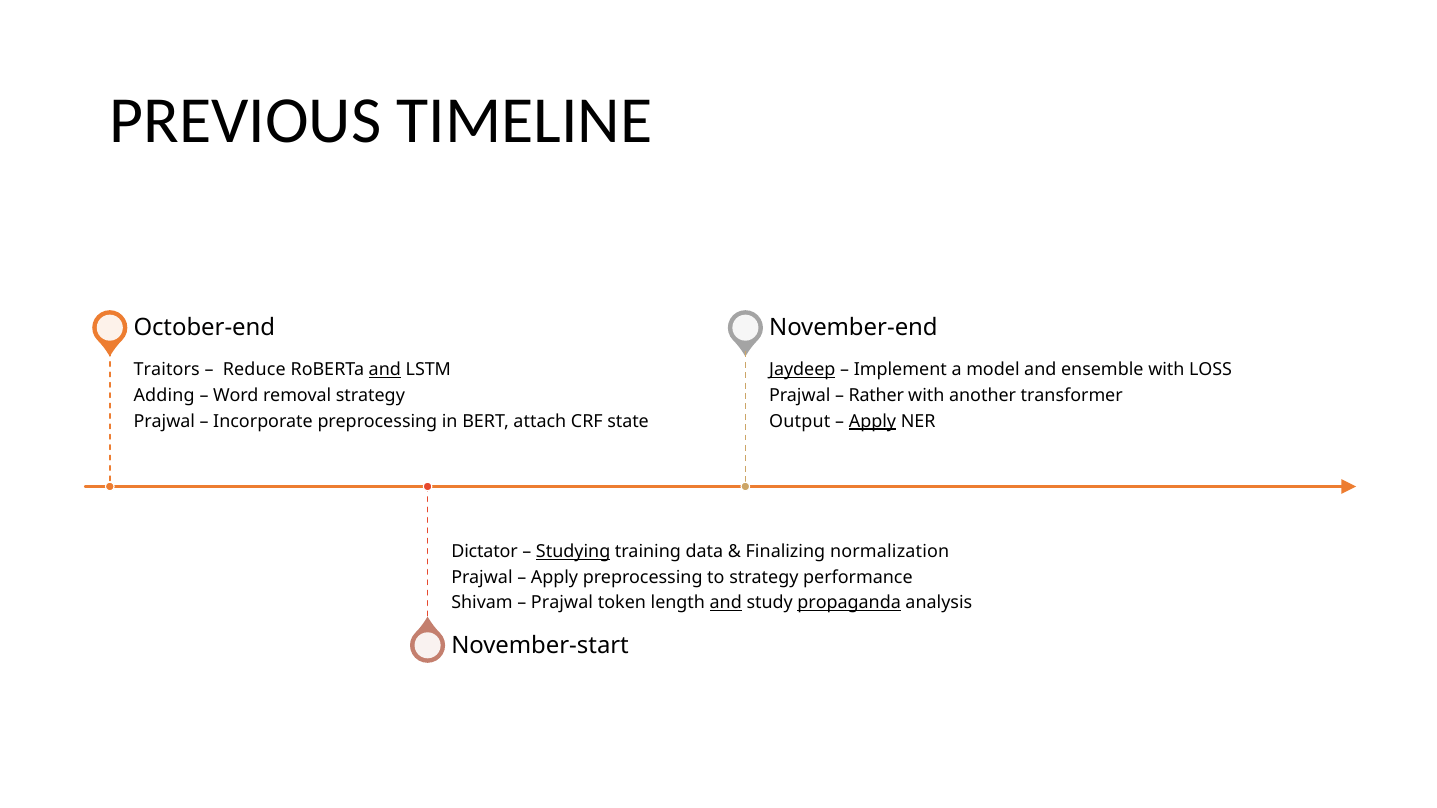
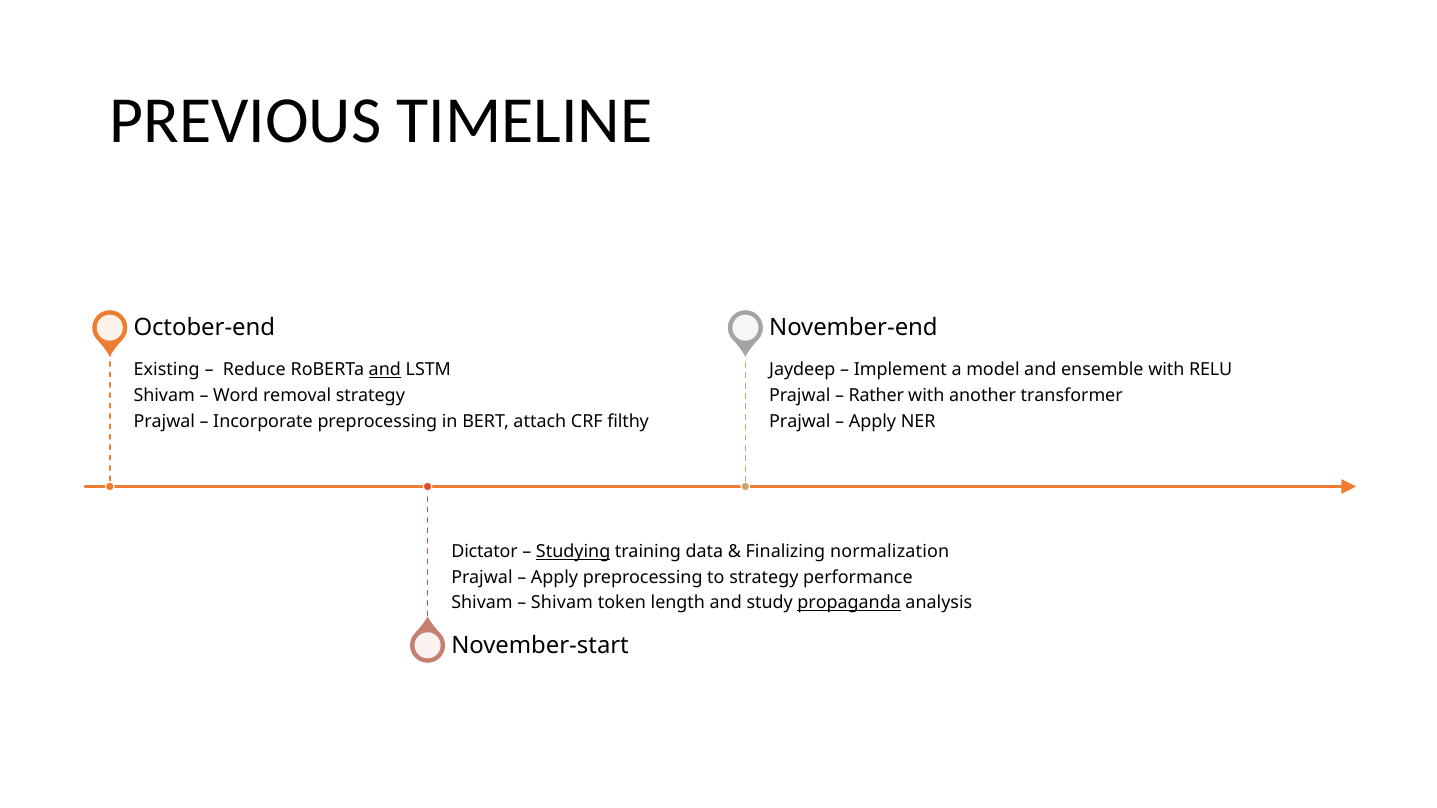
Traitors: Traitors -> Existing
Jaydeep underline: present -> none
LOSS: LOSS -> RELU
Adding at (164, 396): Adding -> Shivam
state: state -> filthy
Output at (800, 421): Output -> Prajwal
Apply at (872, 421) underline: present -> none
Prajwal at (562, 603): Prajwal -> Shivam
and at (726, 603) underline: present -> none
